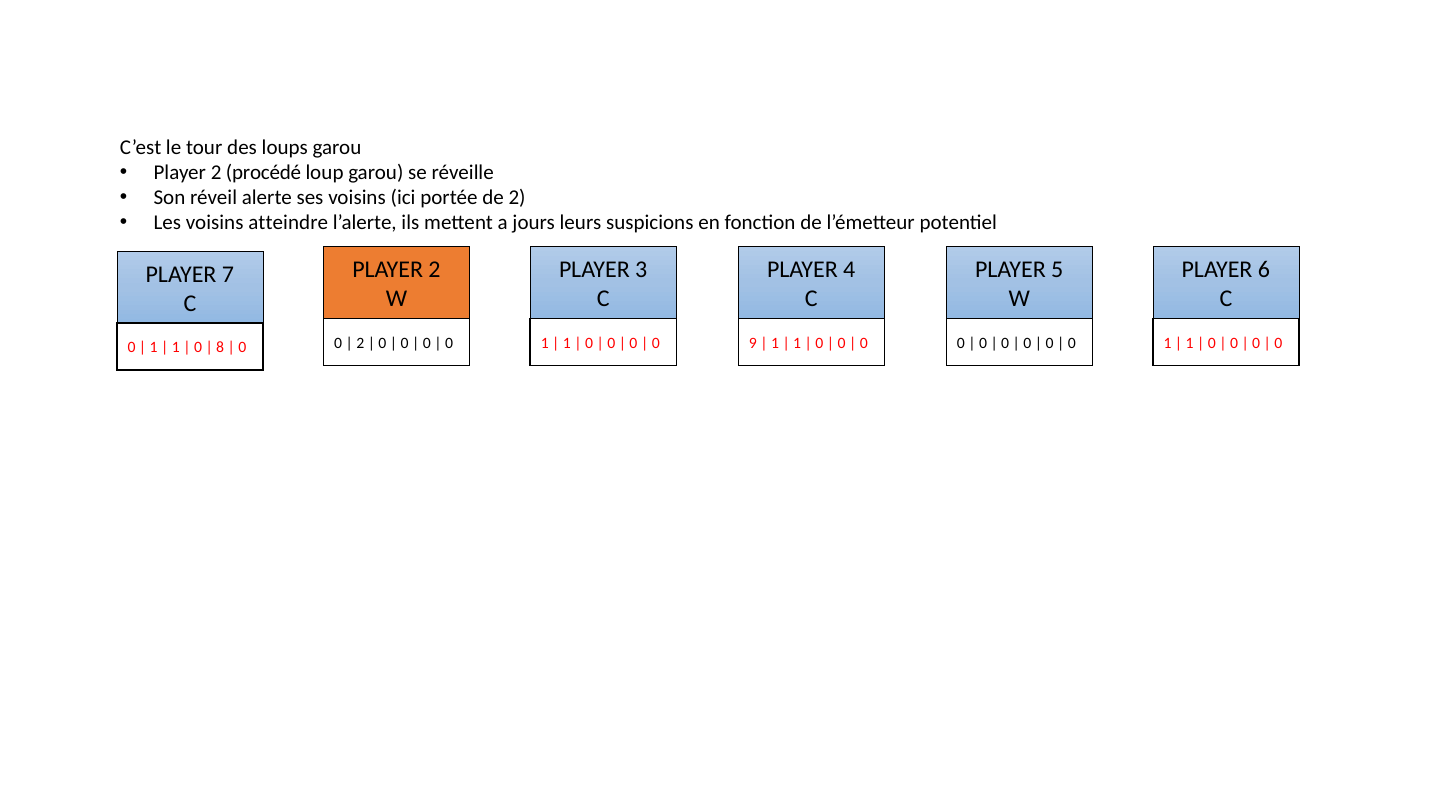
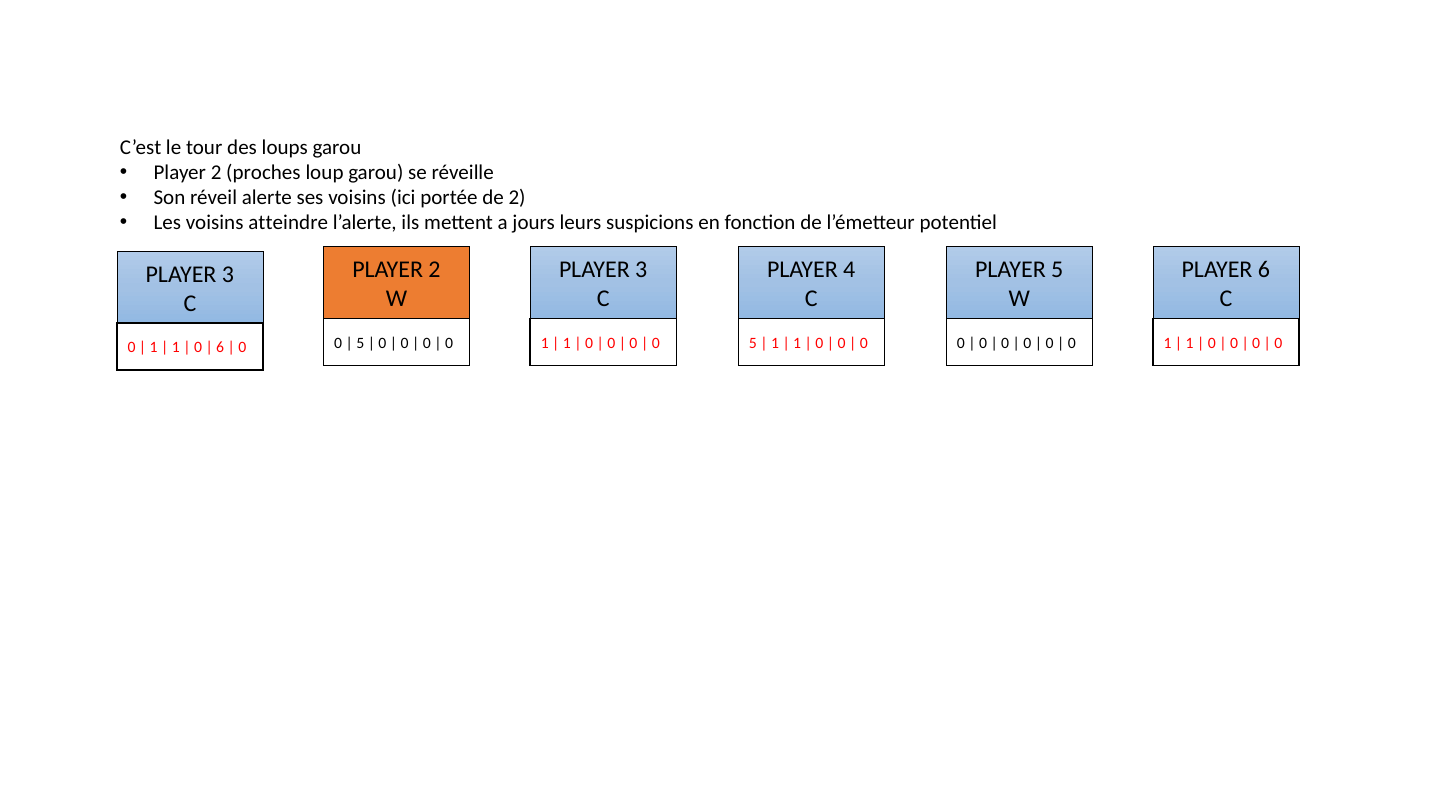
procédé: procédé -> proches
7 at (228, 274): 7 -> 3
8 at (220, 347): 8 -> 6
2 at (360, 343): 2 -> 5
0 9: 9 -> 5
